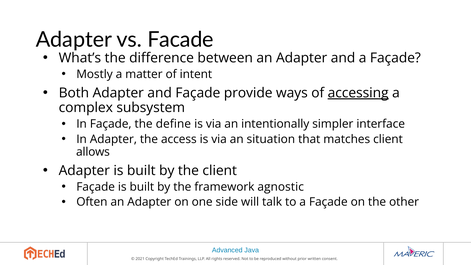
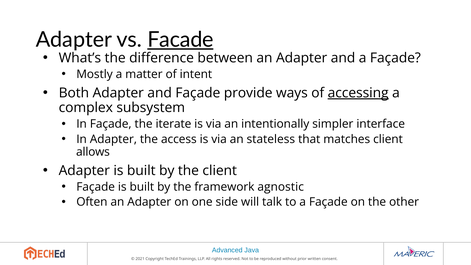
Facade underline: none -> present
define: define -> iterate
situation: situation -> stateless
